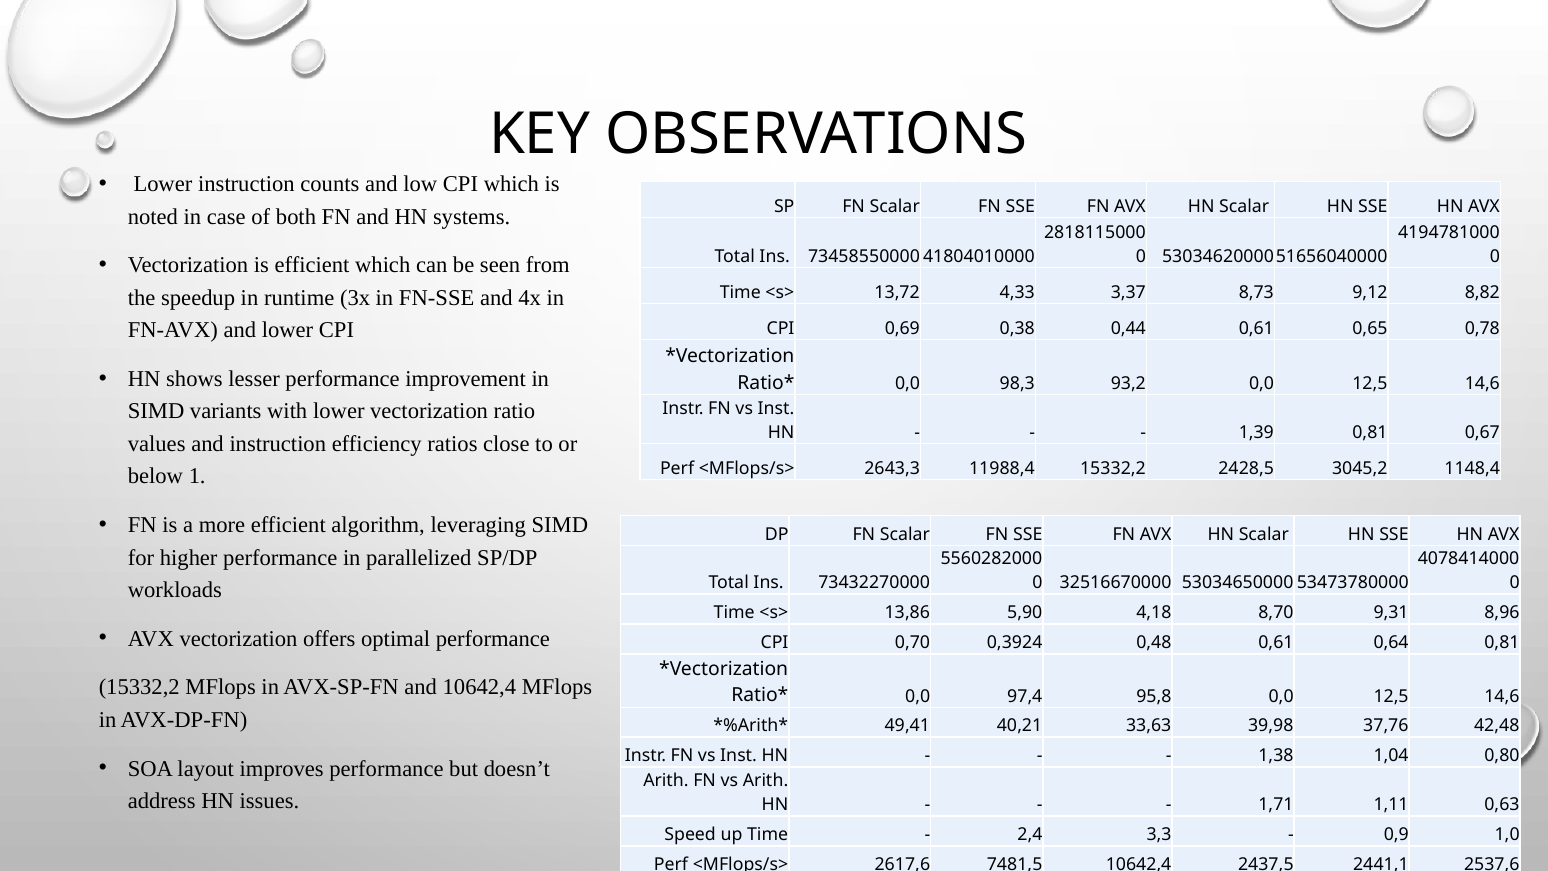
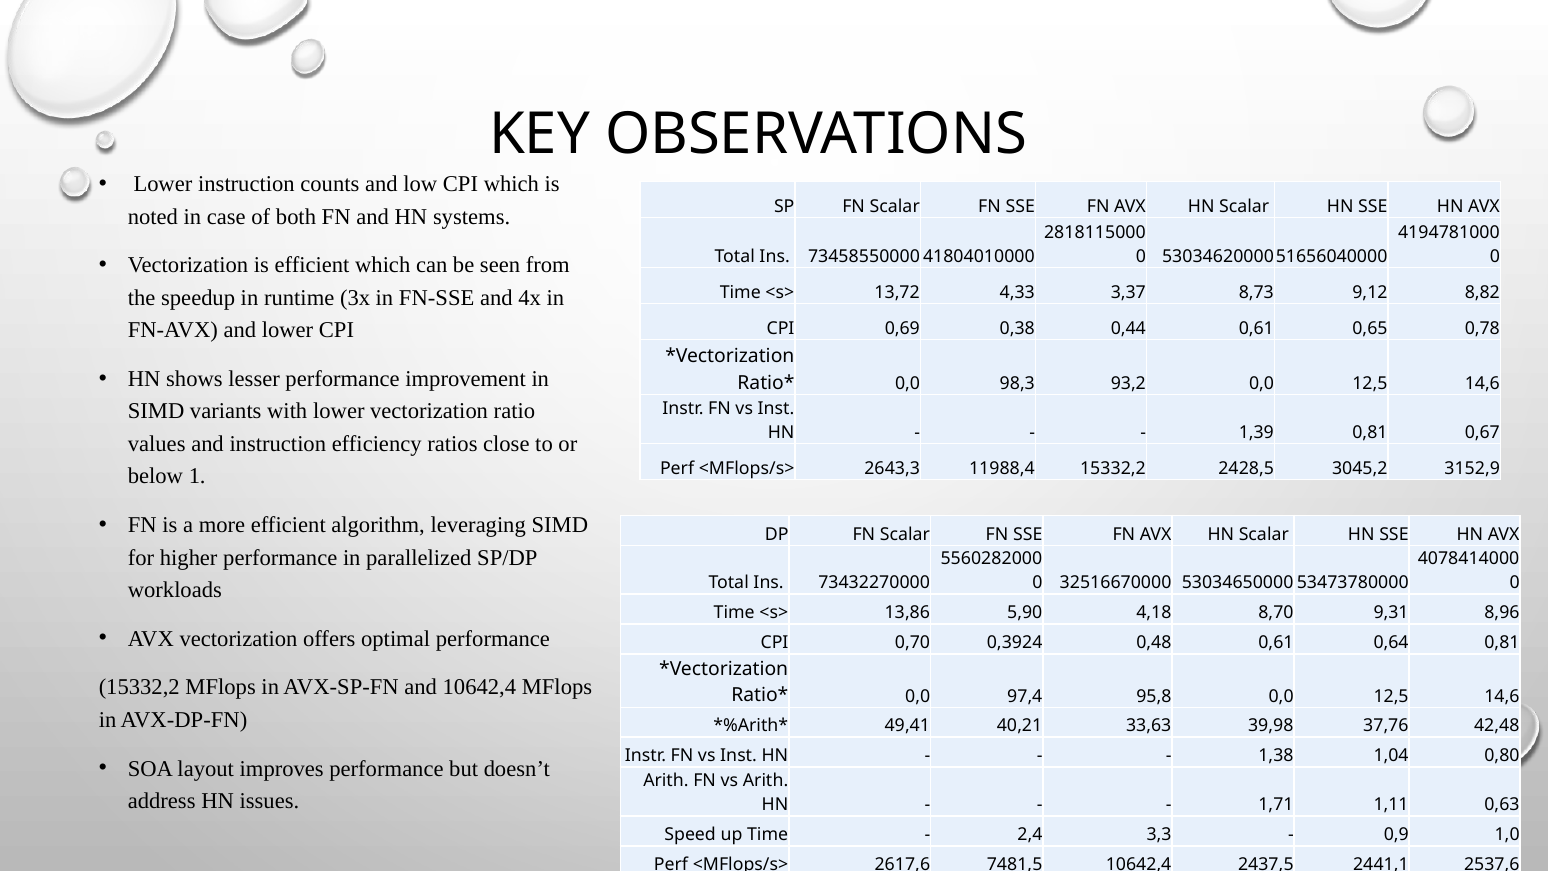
1148,4: 1148,4 -> 3152,9
